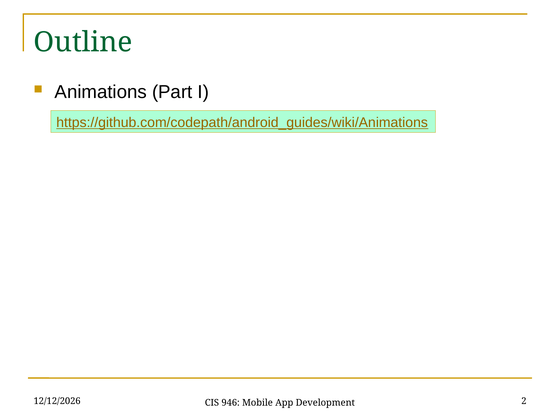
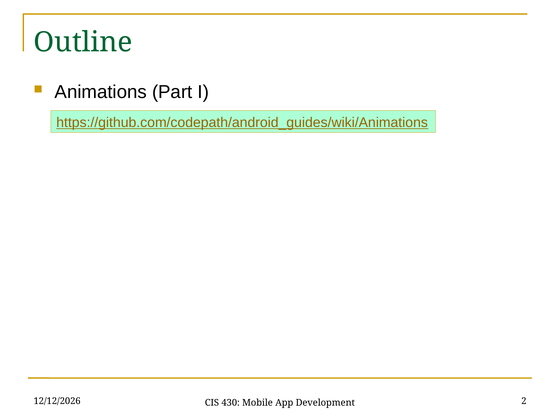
946: 946 -> 430
